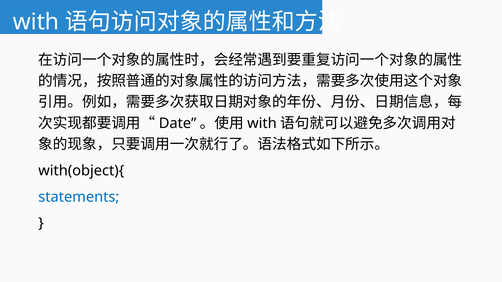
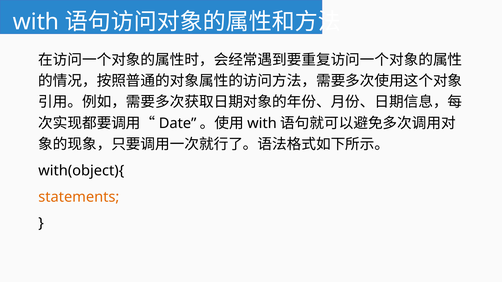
statements colour: blue -> orange
